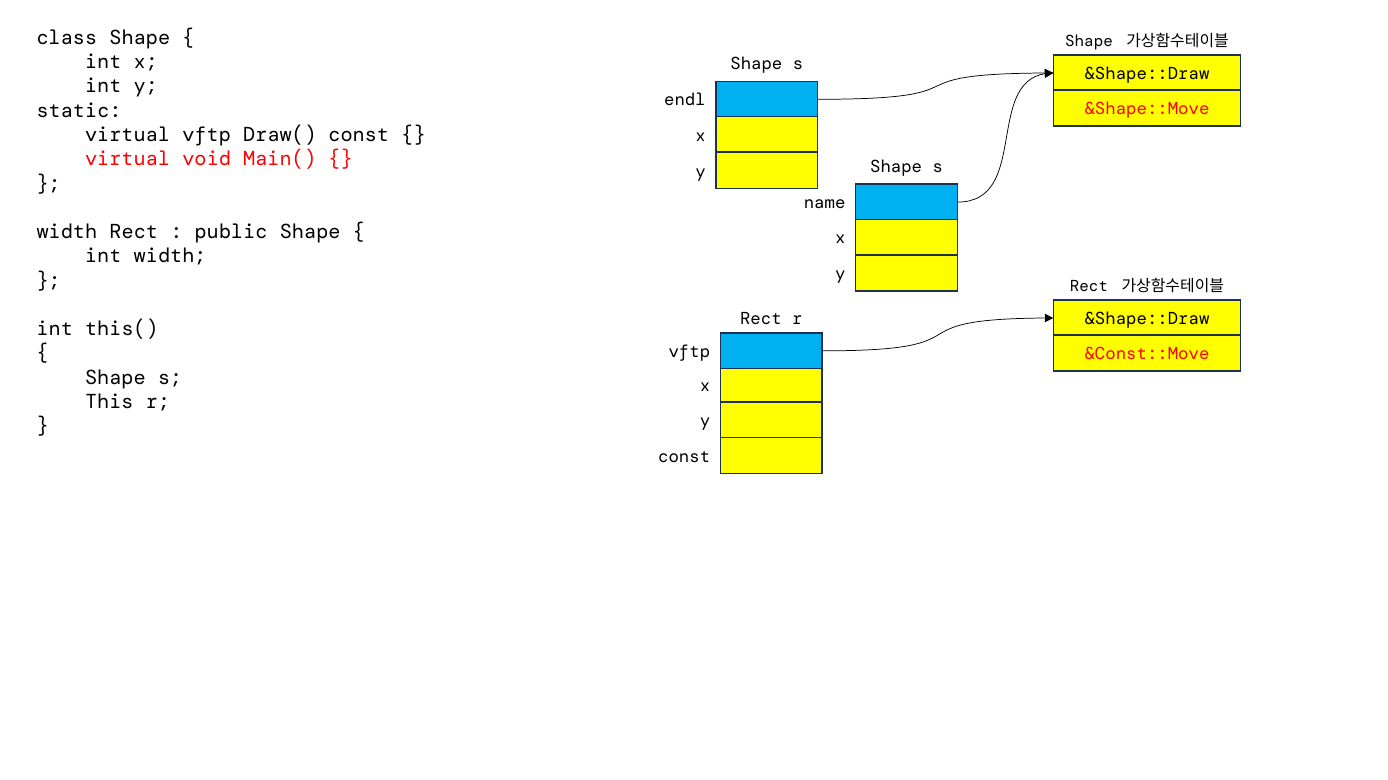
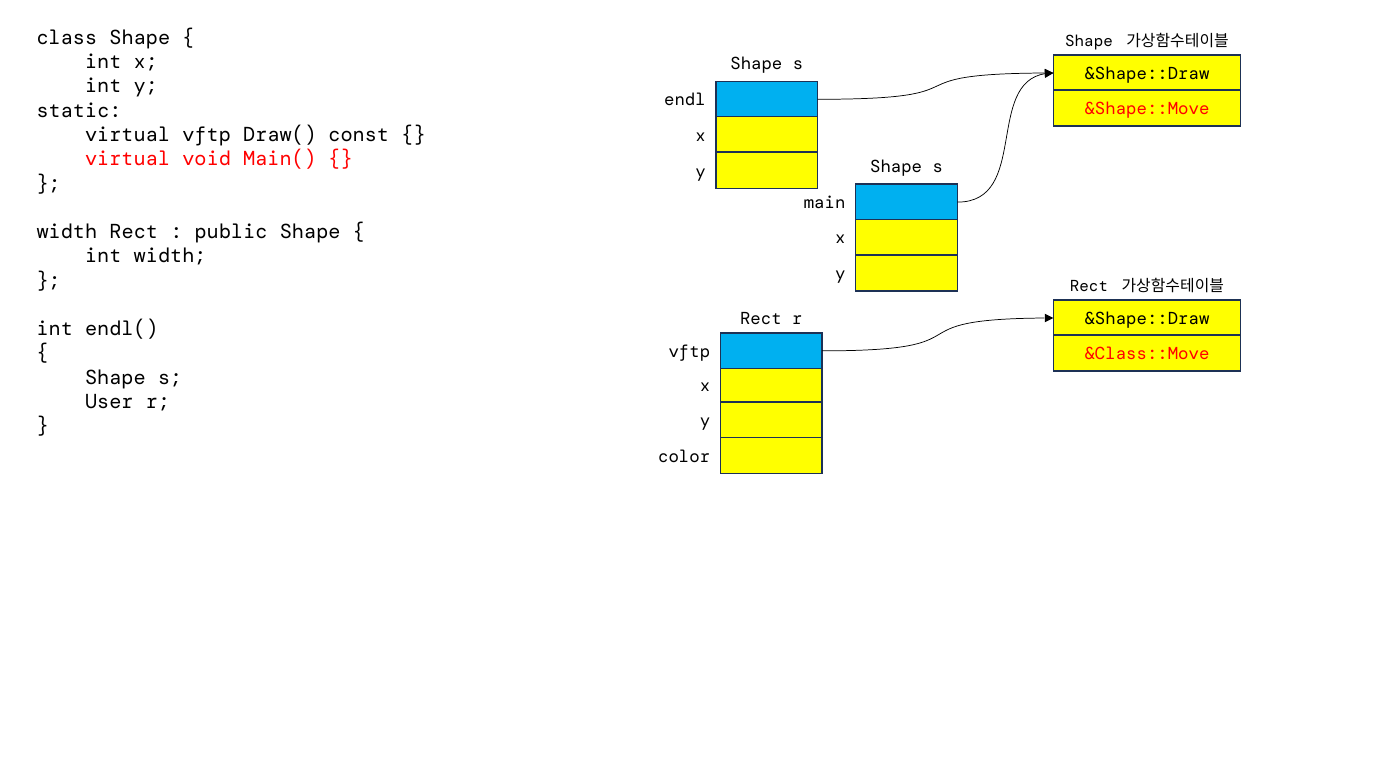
name: name -> main
this(: this( -> endl(
&Const::Move: &Const::Move -> &Class::Move
This: This -> User
const at (684, 457): const -> color
